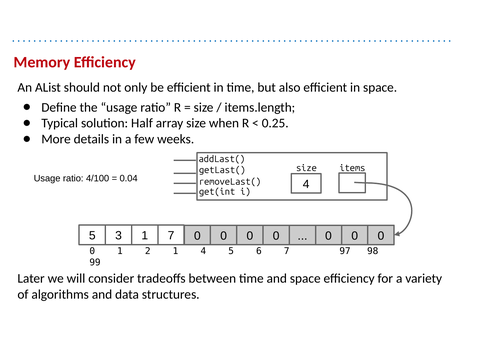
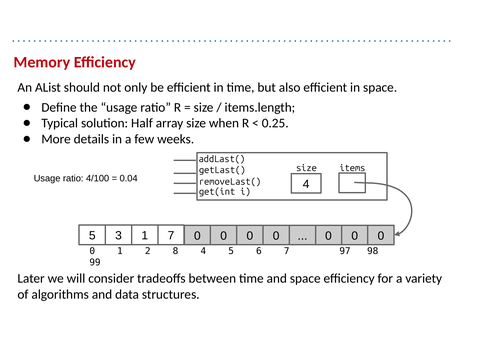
2 1: 1 -> 8
